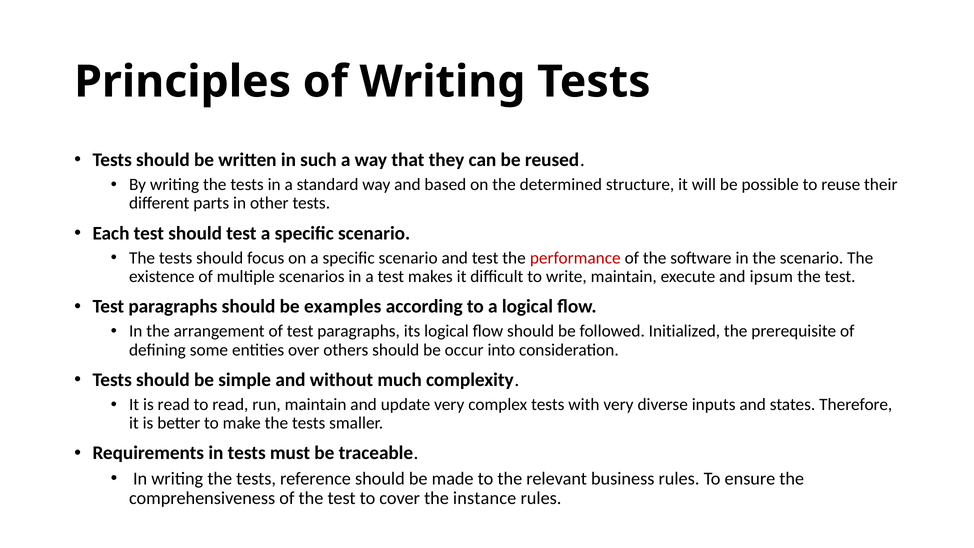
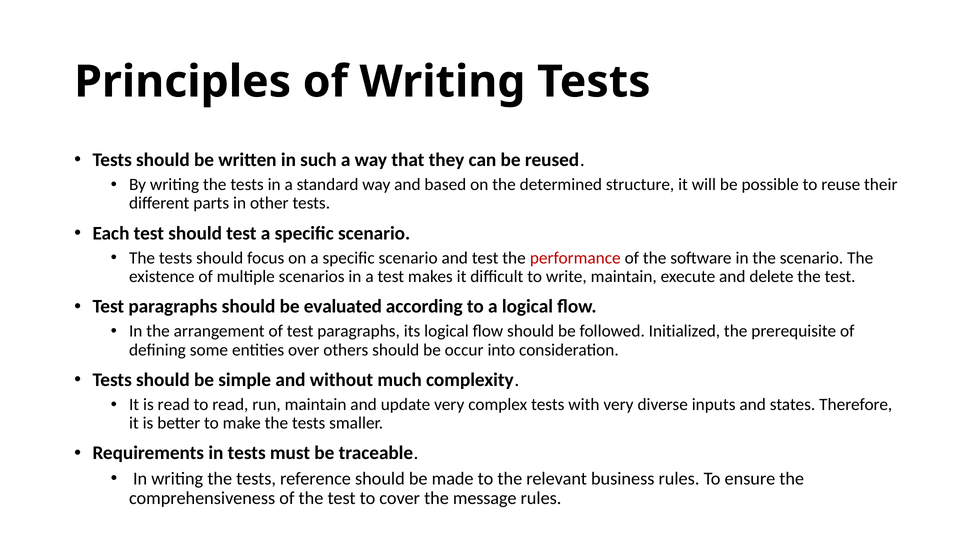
ipsum: ipsum -> delete
examples: examples -> evaluated
instance: instance -> message
